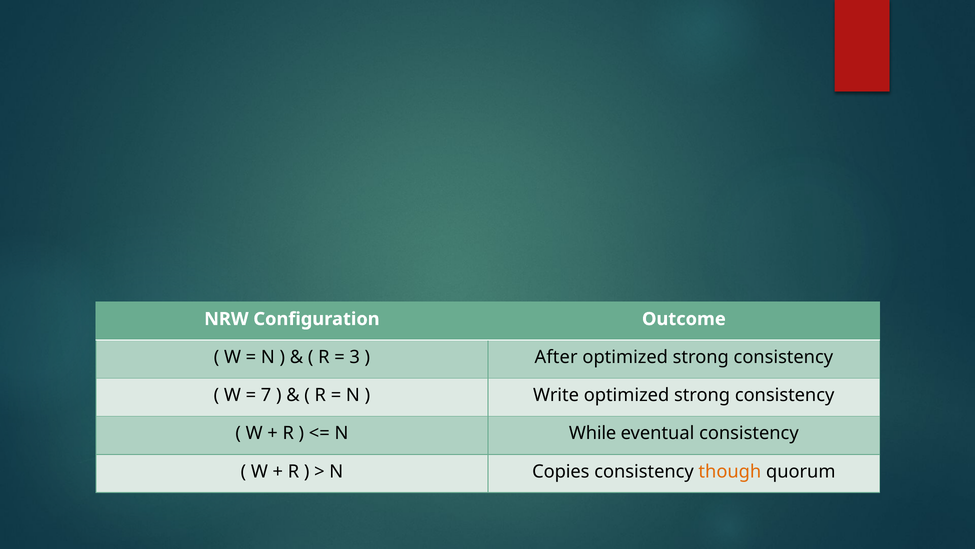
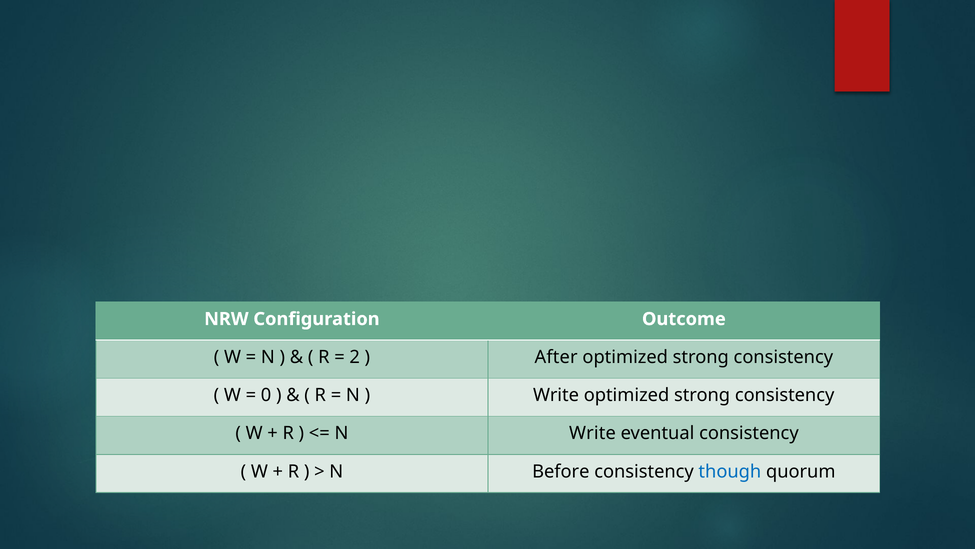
3: 3 -> 2
7: 7 -> 0
N While: While -> Write
Copies: Copies -> Before
though colour: orange -> blue
